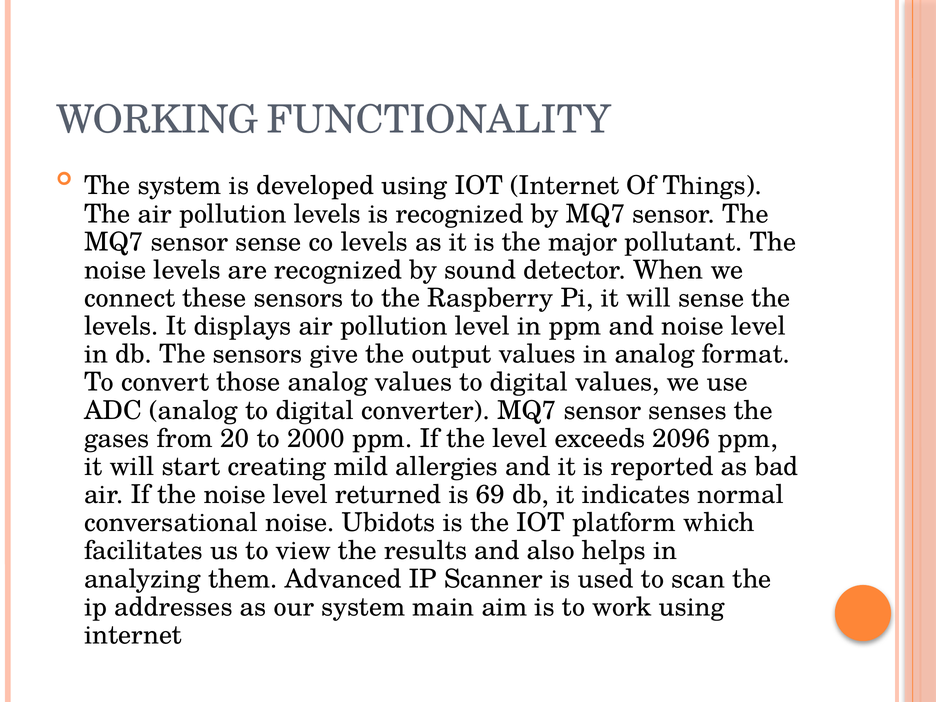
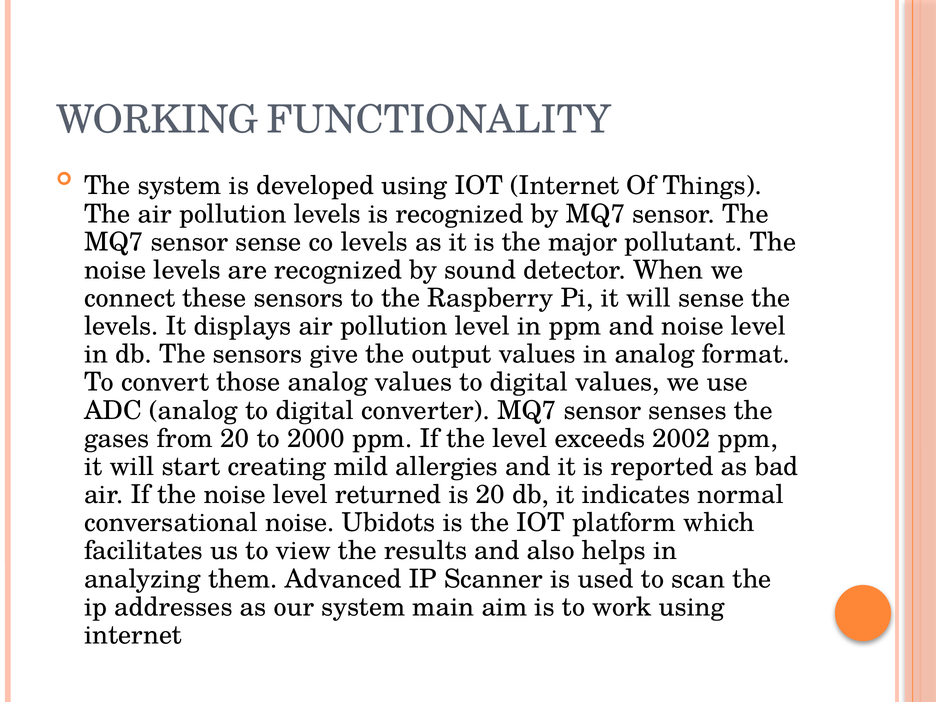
2096: 2096 -> 2002
is 69: 69 -> 20
